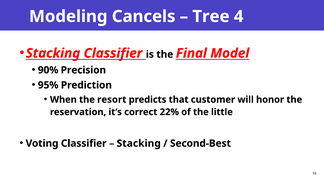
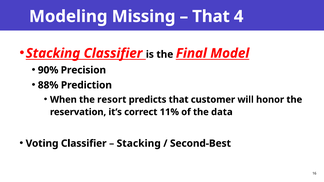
Cancels: Cancels -> Missing
Tree at (211, 16): Tree -> That
95%: 95% -> 88%
22%: 22% -> 11%
little: little -> data
